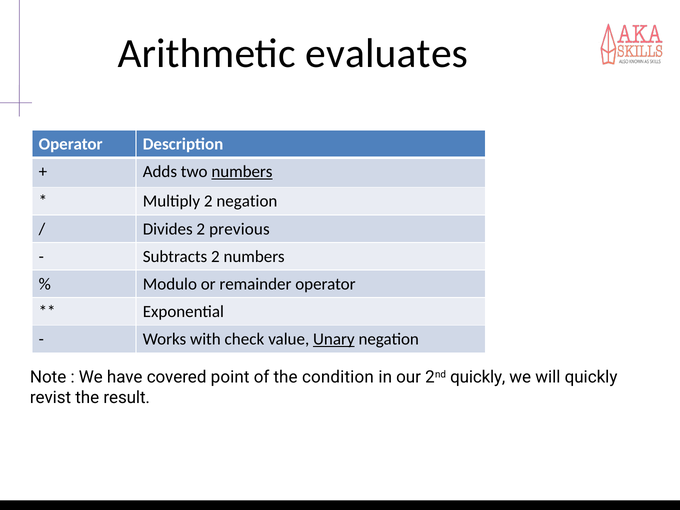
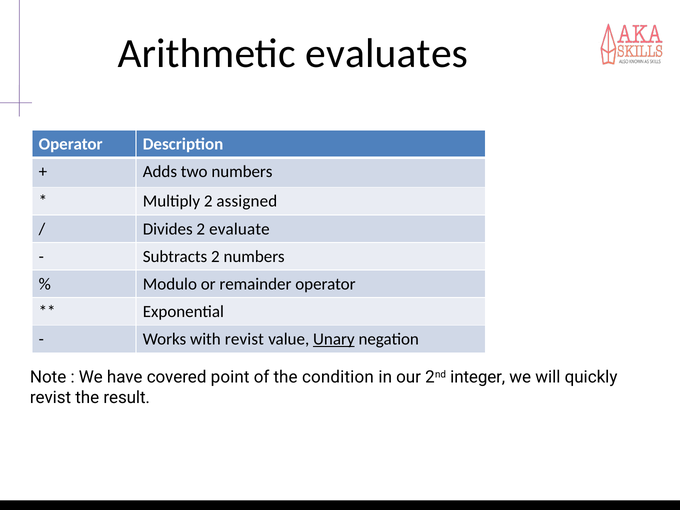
numbers at (242, 172) underline: present -> none
2 negation: negation -> assigned
previous: previous -> evaluate
with check: check -> revist
2nd quickly: quickly -> integer
